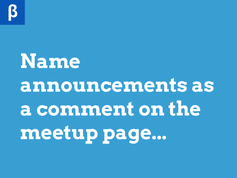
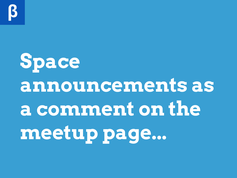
Name: Name -> Space
